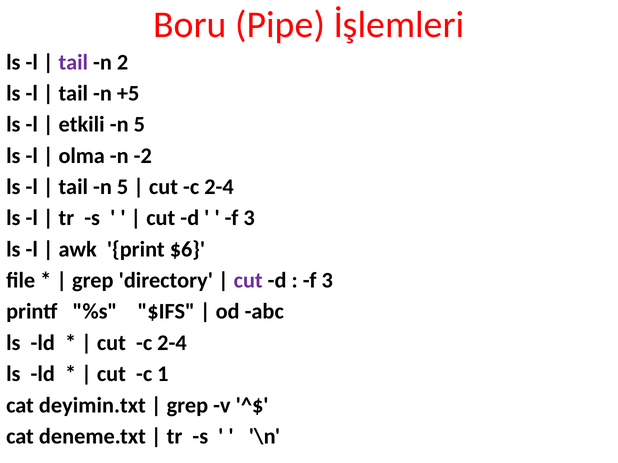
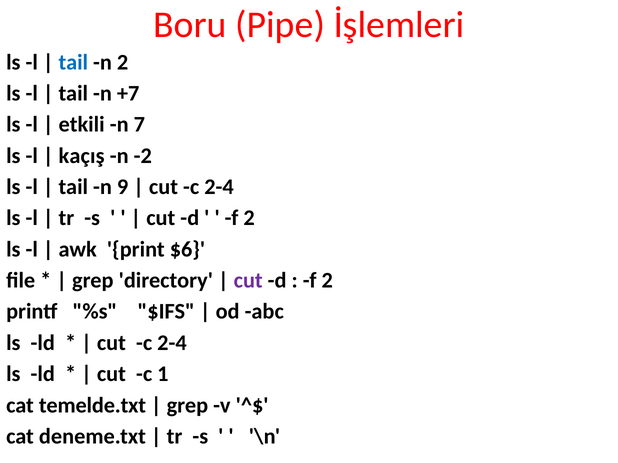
tail at (73, 62) colour: purple -> blue
+5: +5 -> +7
5 at (139, 125): 5 -> 7
olma: olma -> kaçış
tail n 5: 5 -> 9
3 at (249, 218): 3 -> 2
3 at (327, 281): 3 -> 2
deyimin.txt: deyimin.txt -> temelde.txt
